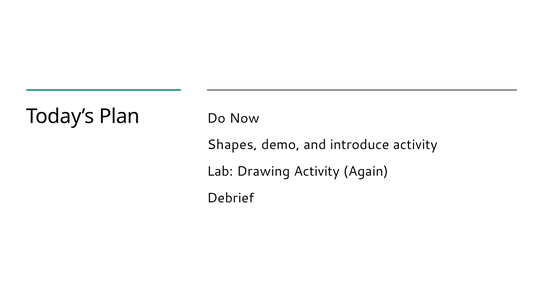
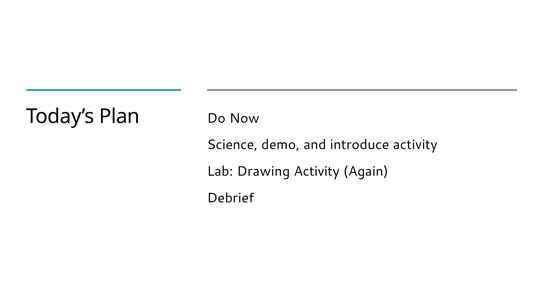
Shapes: Shapes -> Science
